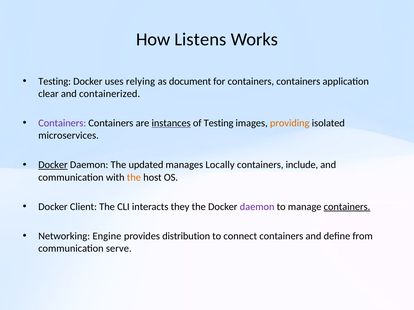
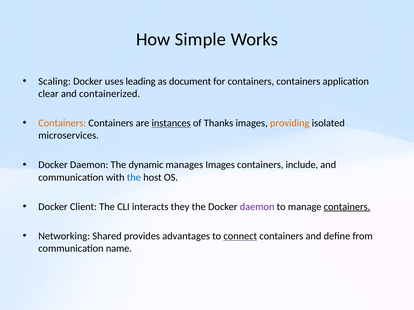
Listens: Listens -> Simple
Testing at (55, 81): Testing -> Scaling
relying: relying -> leading
Containers at (62, 123) colour: purple -> orange
of Testing: Testing -> Thanks
Docker at (53, 165) underline: present -> none
updated: updated -> dynamic
manages Locally: Locally -> Images
the at (134, 178) colour: orange -> blue
Engine: Engine -> Shared
distribution: distribution -> advantages
connect underline: none -> present
serve: serve -> name
